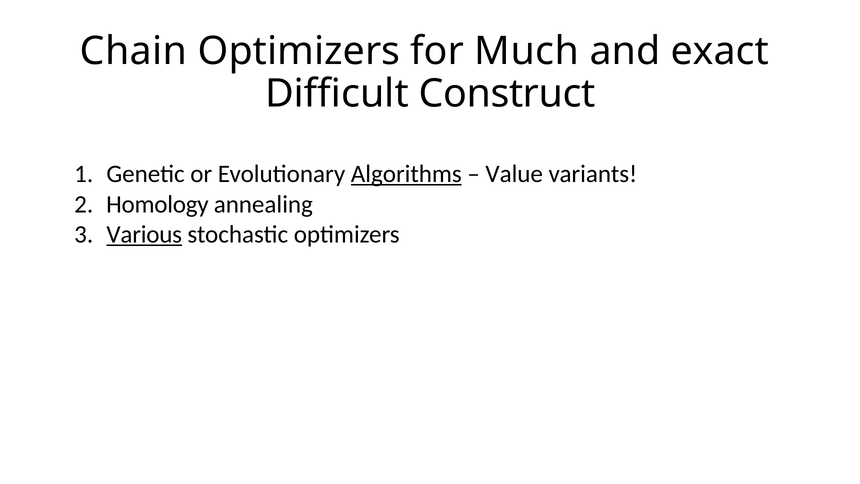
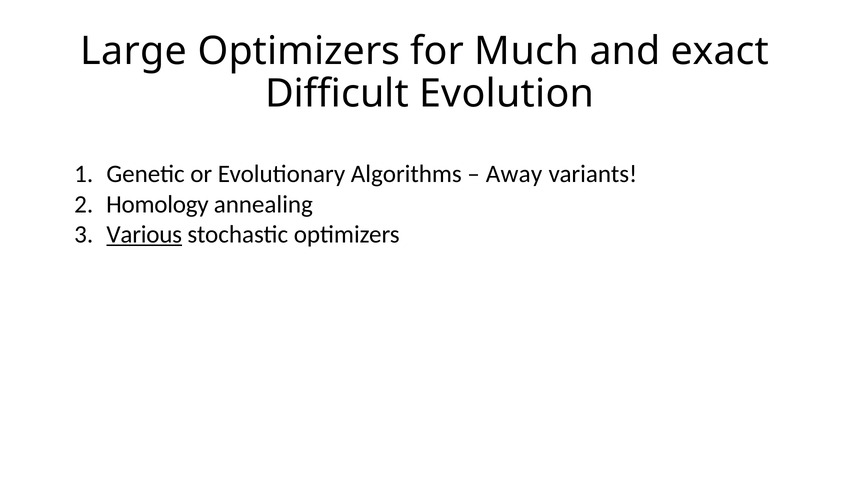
Chain: Chain -> Large
Construct: Construct -> Evolution
Algorithms underline: present -> none
Value: Value -> Away
